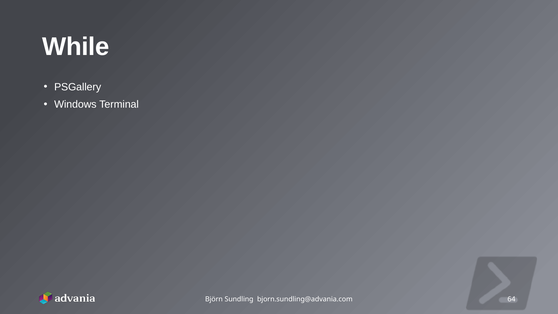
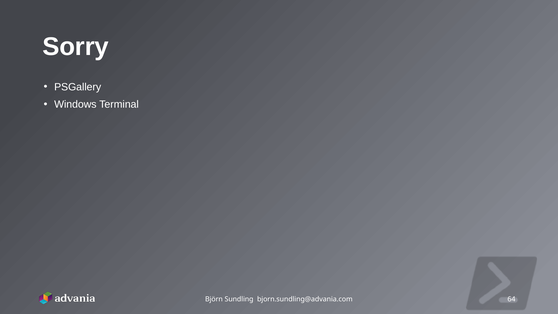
While: While -> Sorry
